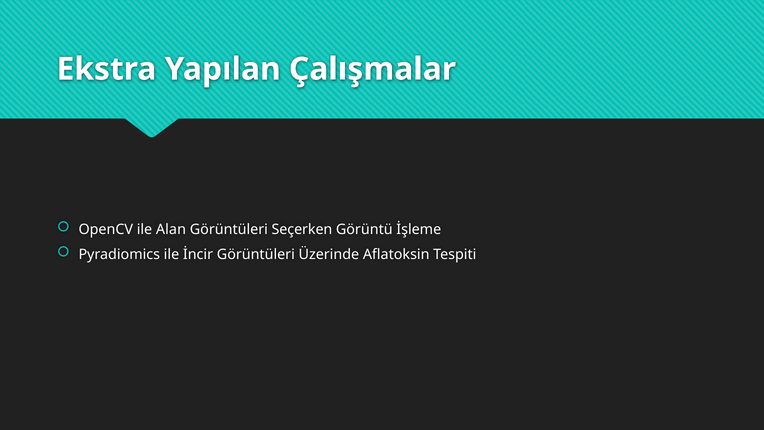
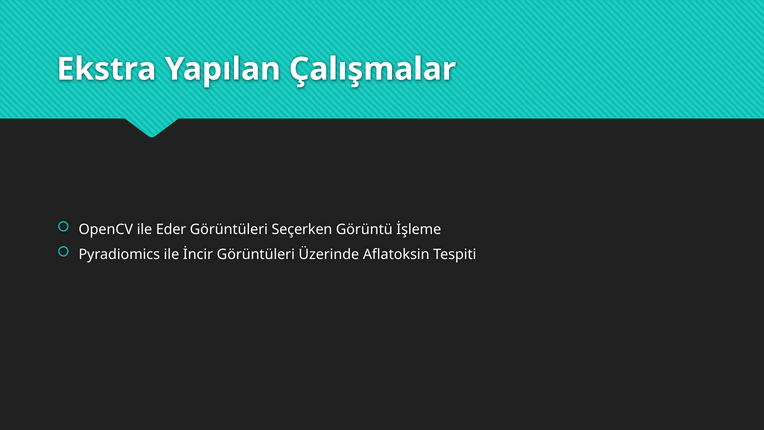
Alan: Alan -> Eder
